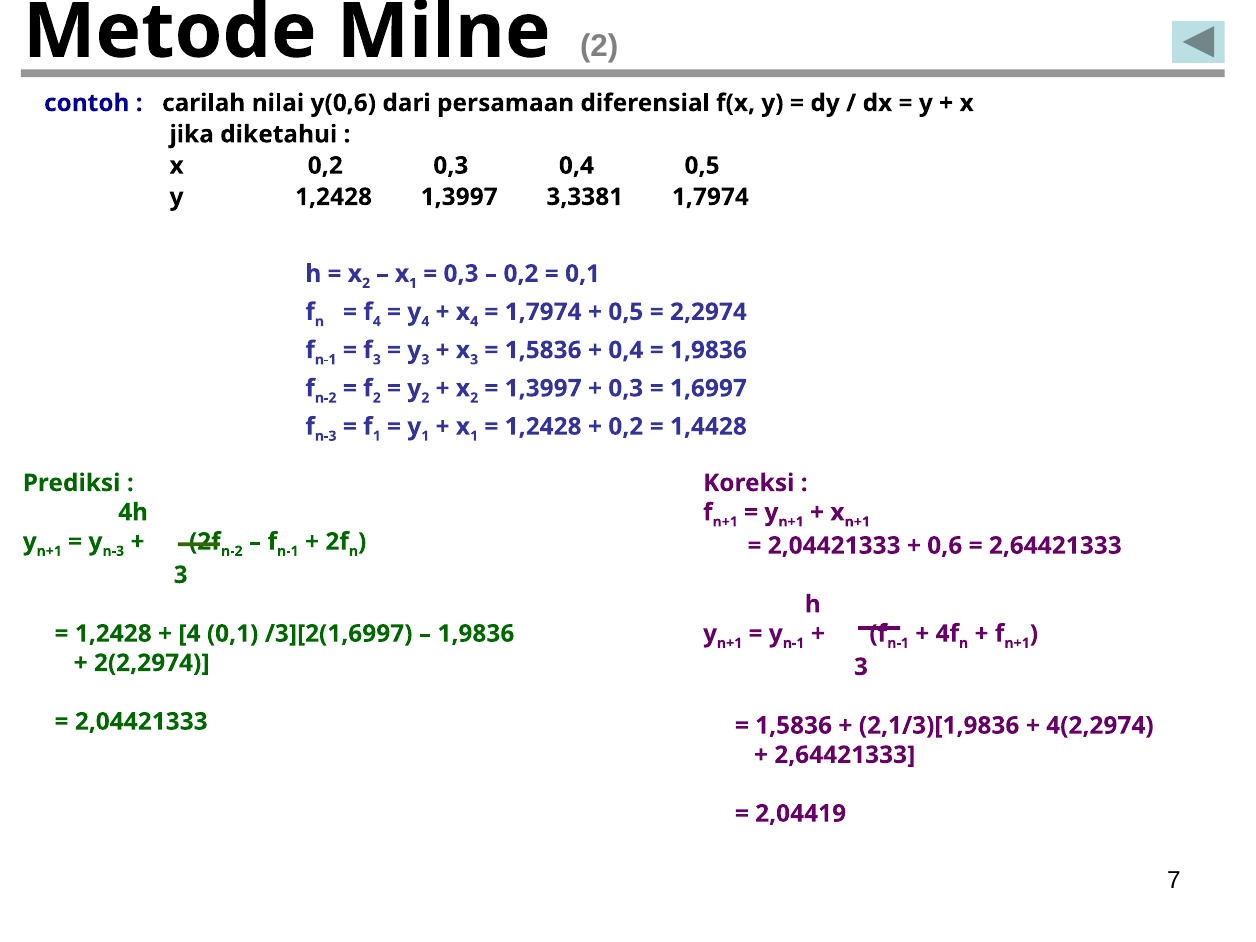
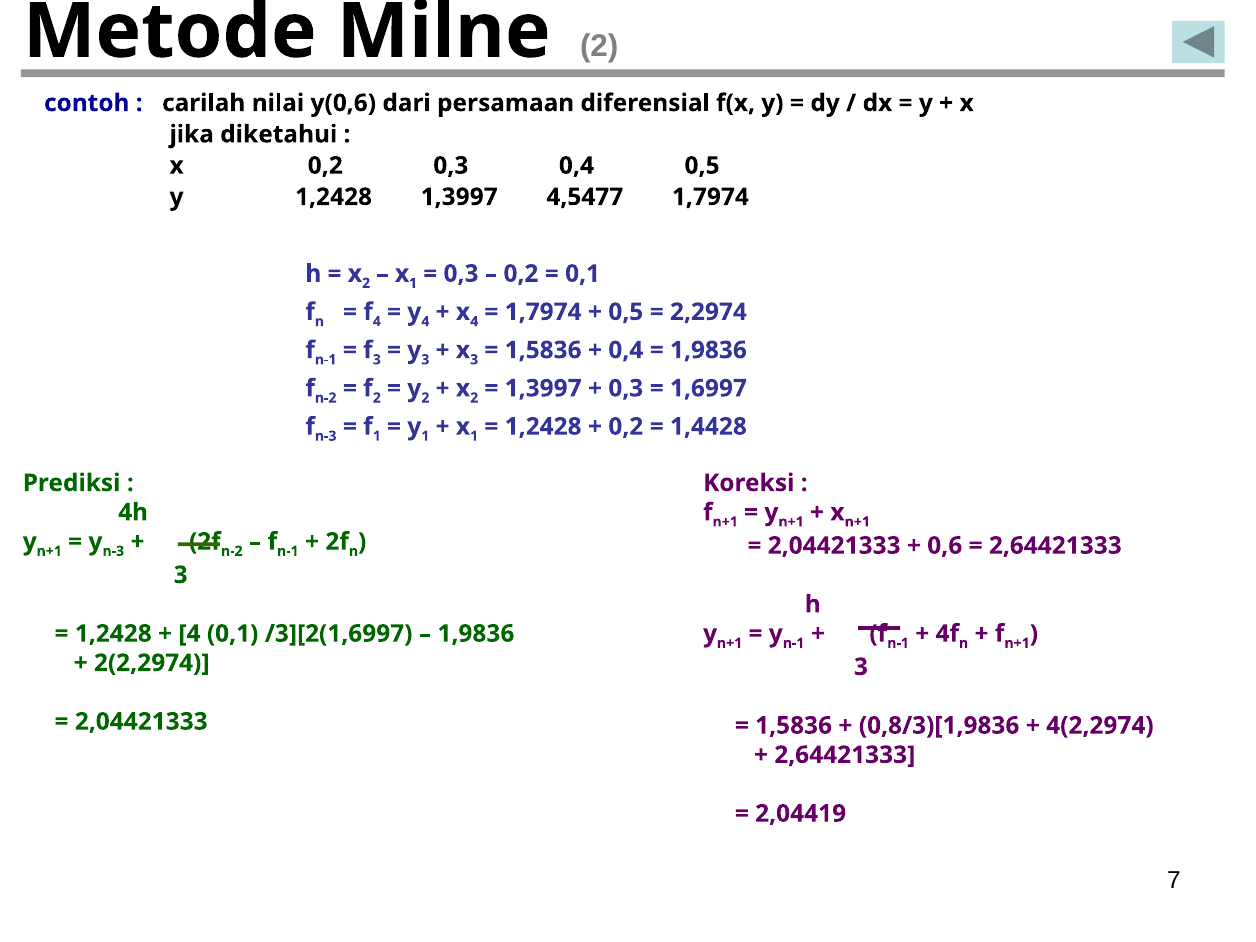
3,3381: 3,3381 -> 4,5477
2,1/3)[1,9836: 2,1/3)[1,9836 -> 0,8/3)[1,9836
